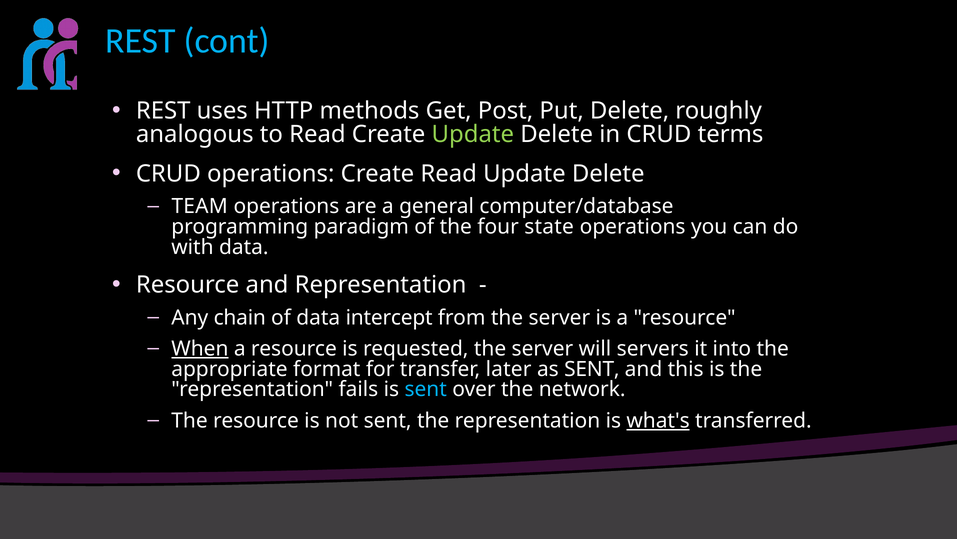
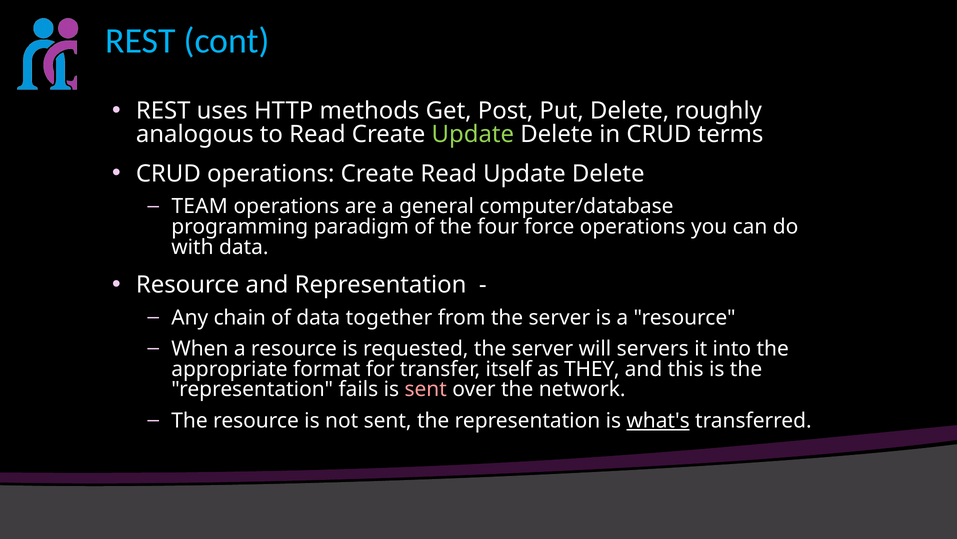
state: state -> force
intercept: intercept -> together
When underline: present -> none
later: later -> itself
as SENT: SENT -> THEY
sent at (426, 389) colour: light blue -> pink
